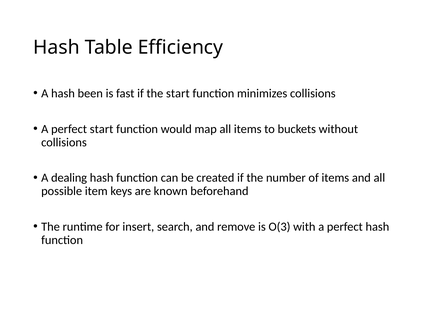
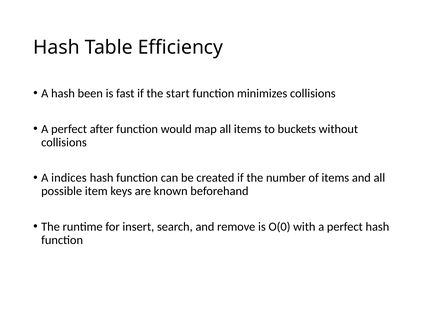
perfect start: start -> after
dealing: dealing -> indices
O(3: O(3 -> O(0
